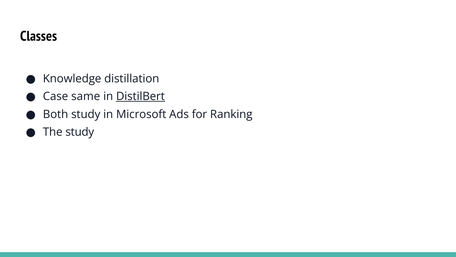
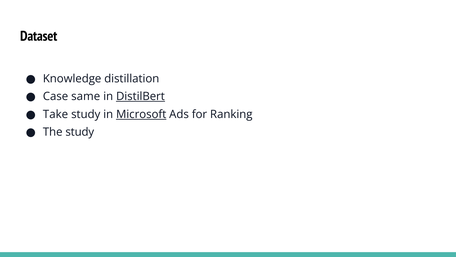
Classes: Classes -> Dataset
Both: Both -> Take
Microsoft underline: none -> present
